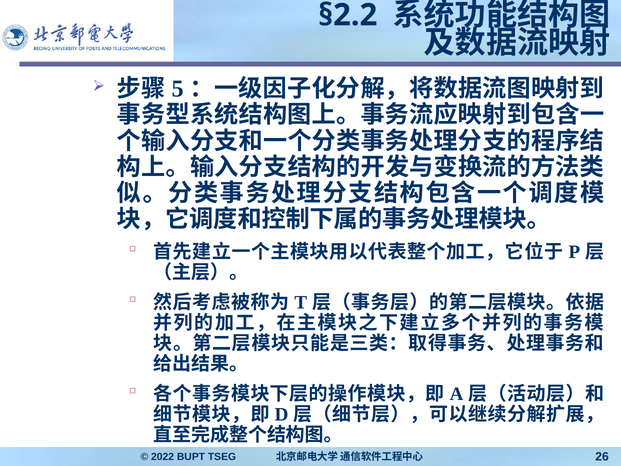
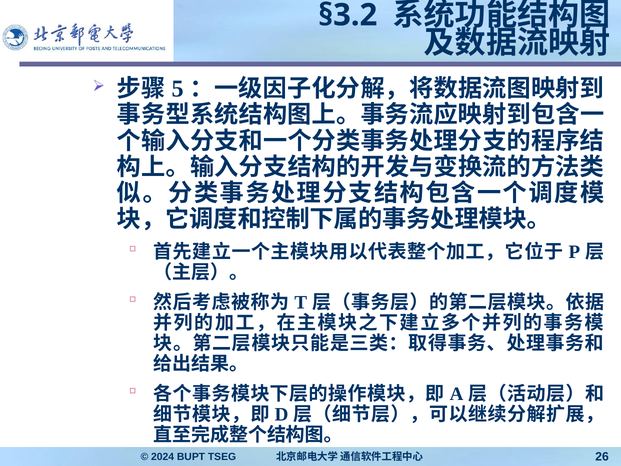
§2.2: §2.2 -> §3.2
2022: 2022 -> 2024
